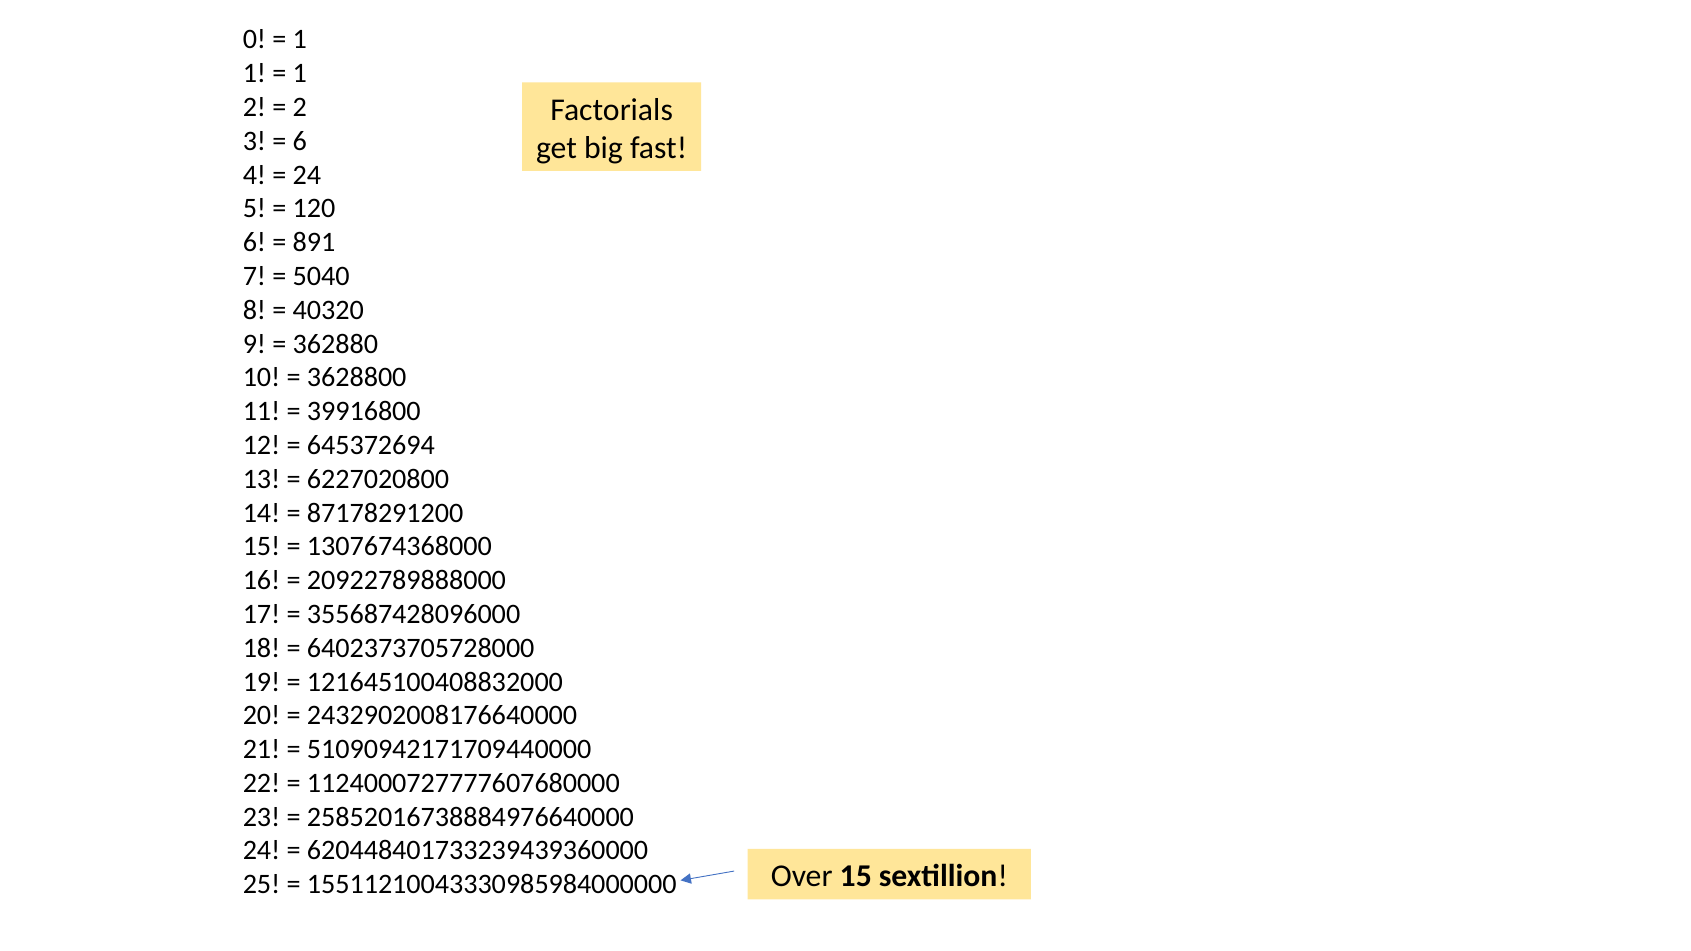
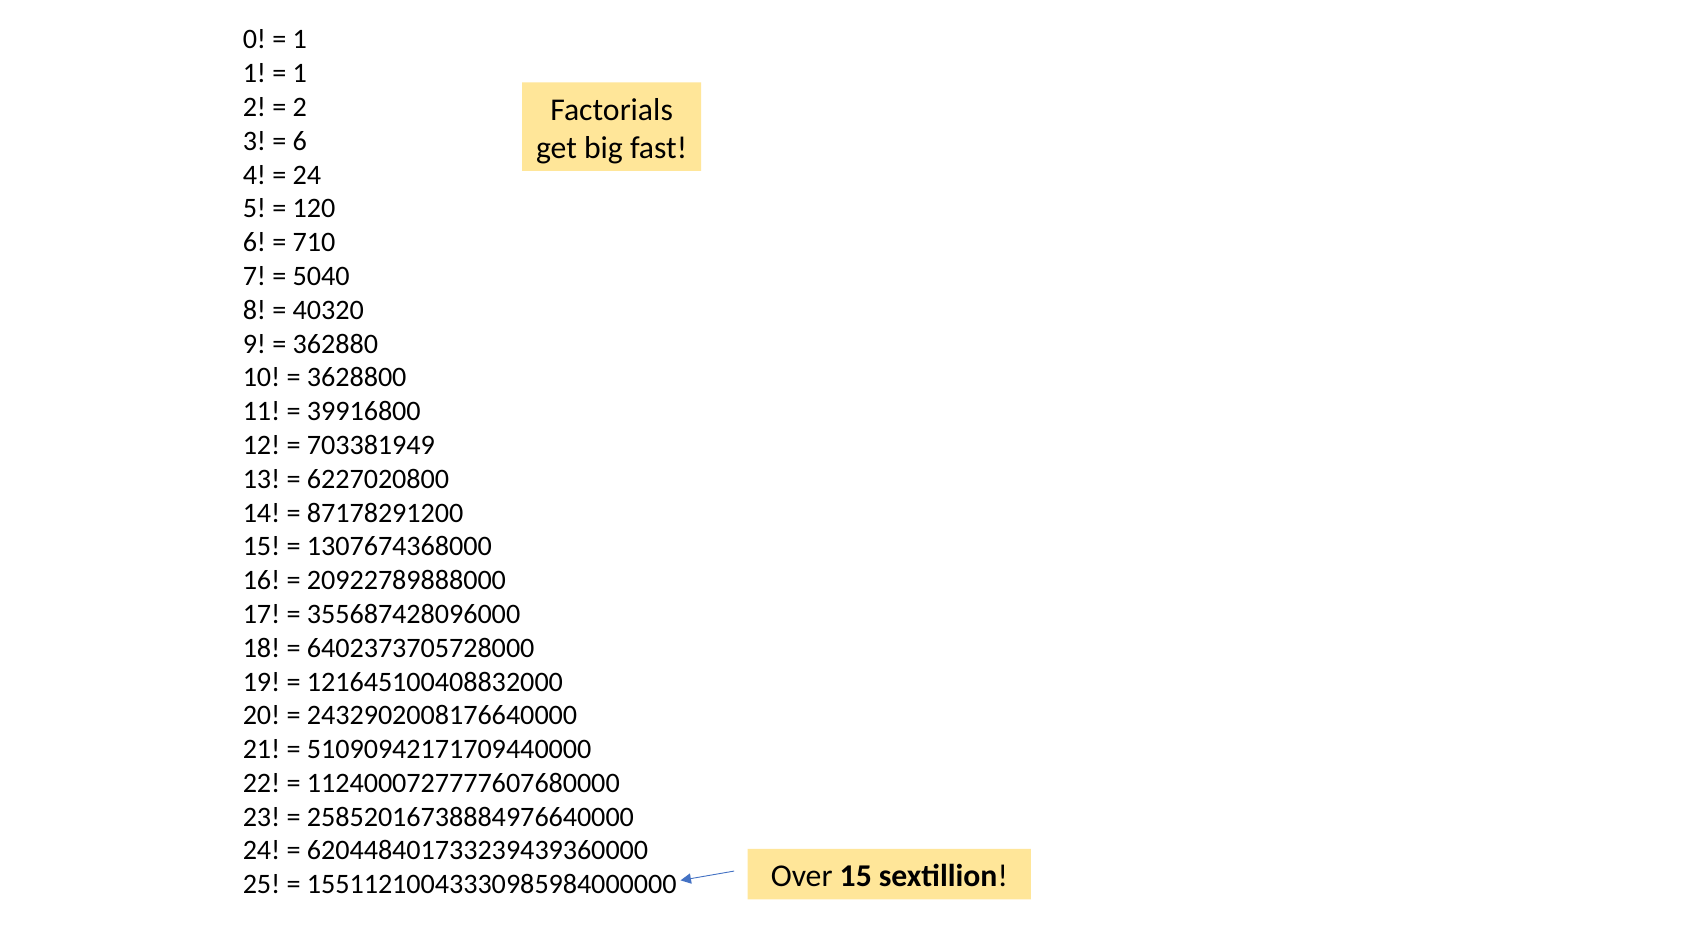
891: 891 -> 710
645372694: 645372694 -> 703381949
